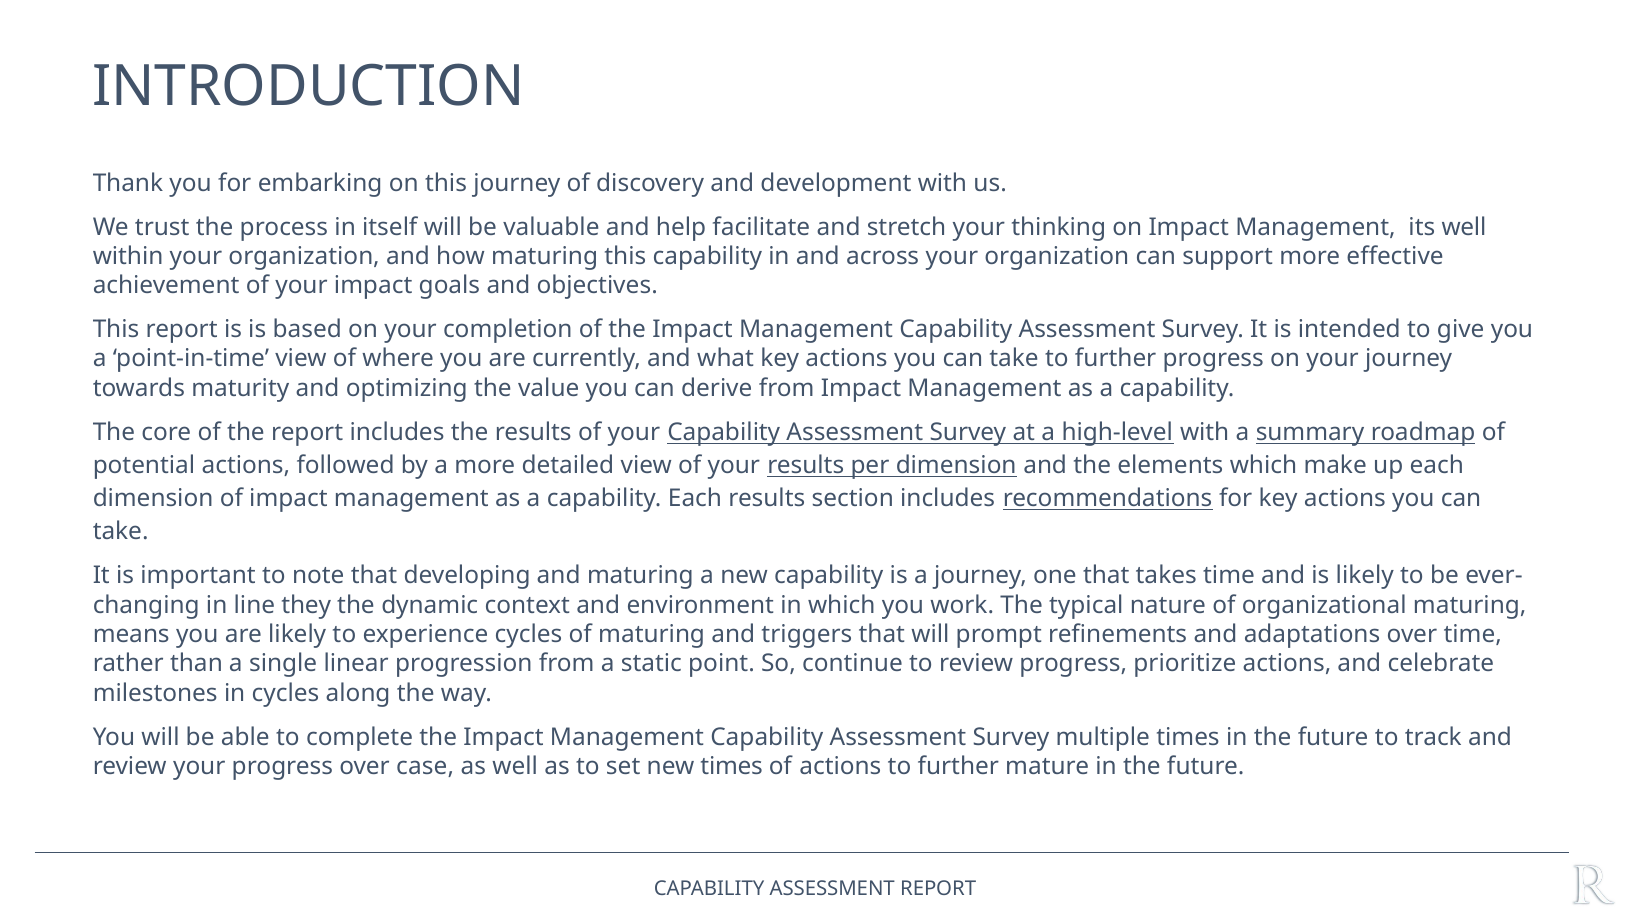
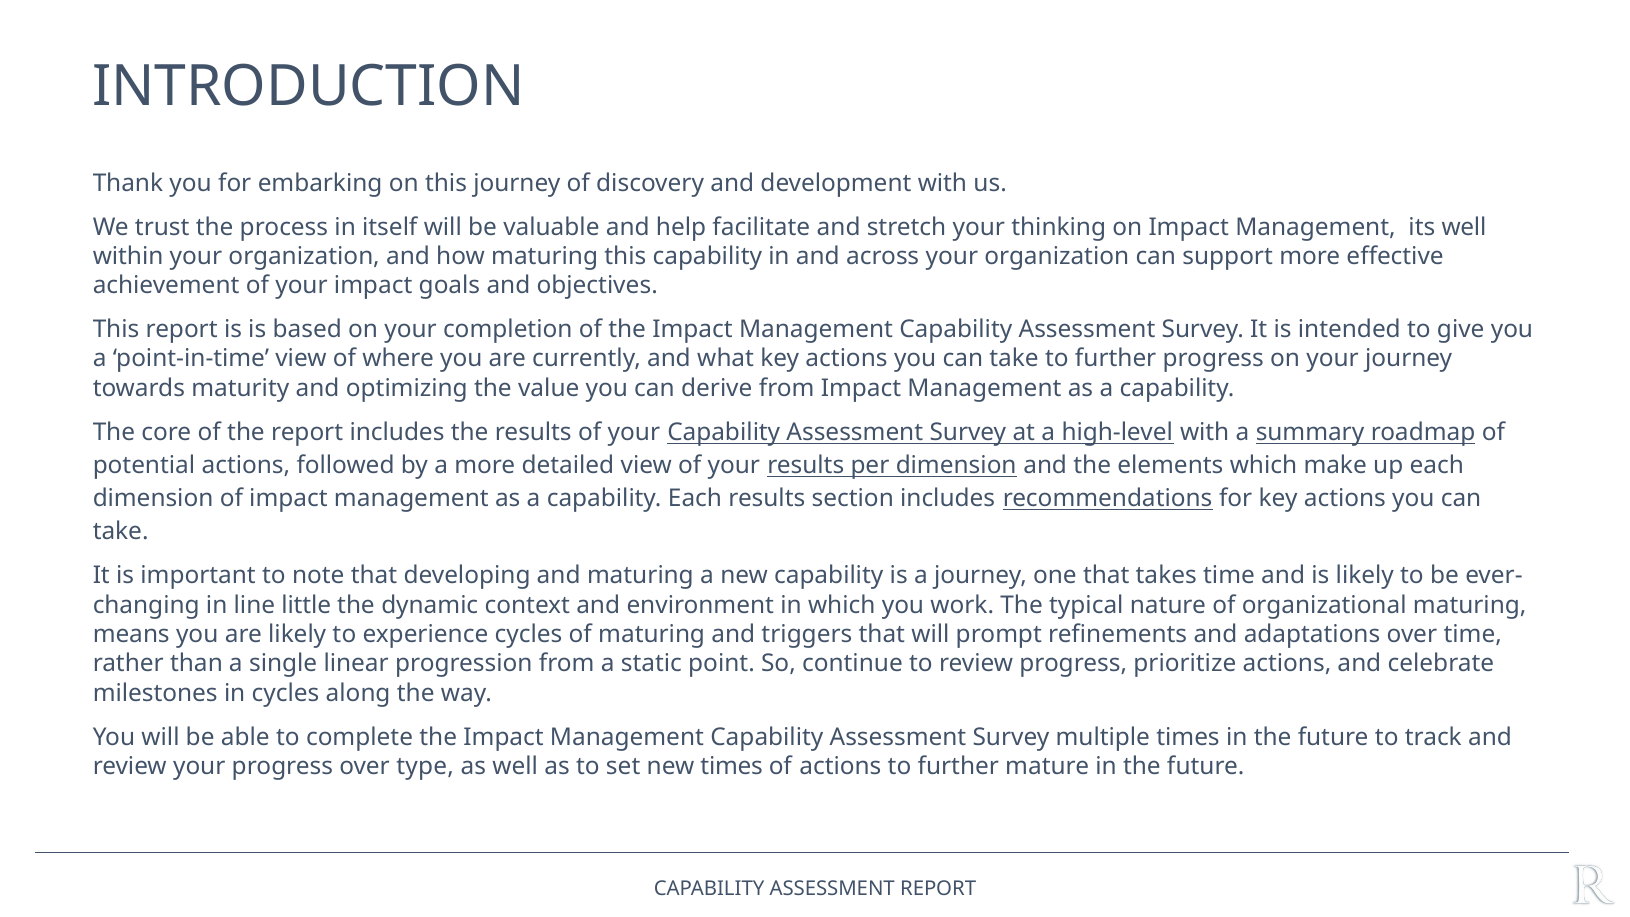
they: they -> little
case: case -> type
